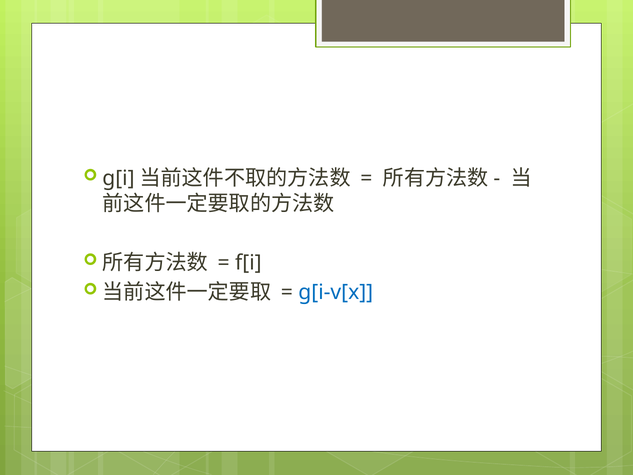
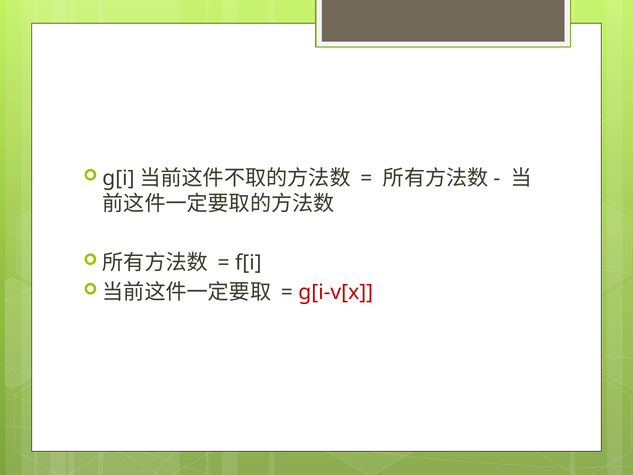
g[i-v[x colour: blue -> red
